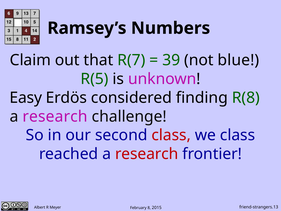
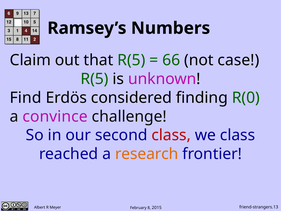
that R(7: R(7 -> R(5
39: 39 -> 66
blue: blue -> case
Easy: Easy -> Find
R(8: R(8 -> R(0
research at (55, 116): research -> convince
research at (147, 154) colour: red -> orange
